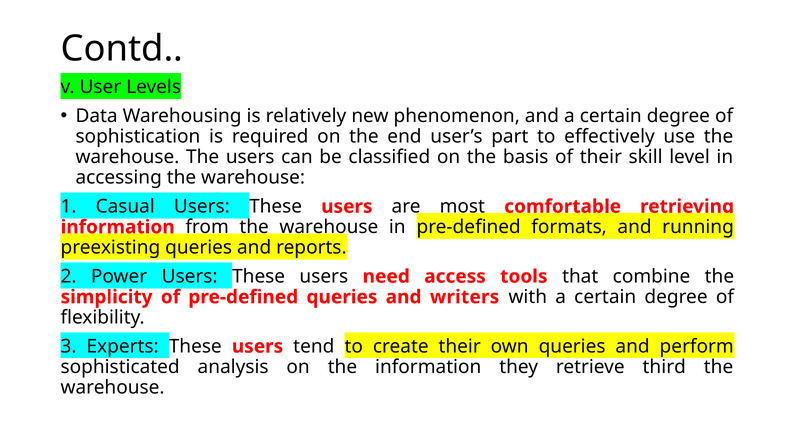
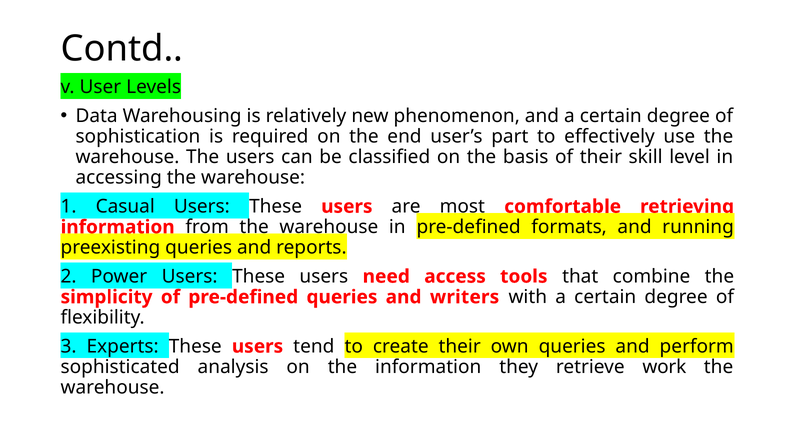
third: third -> work
